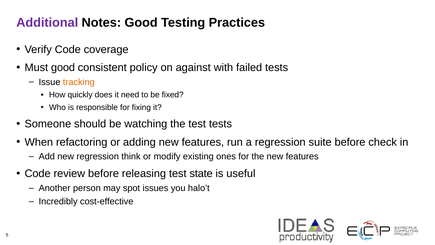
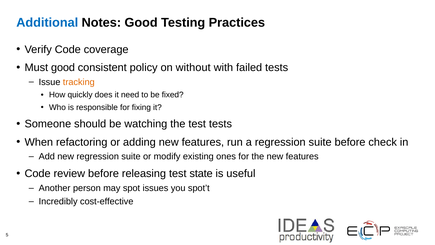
Additional colour: purple -> blue
against: against -> without
new regression think: think -> suite
halo’t: halo’t -> spot’t
